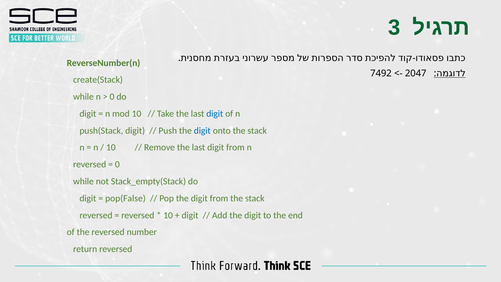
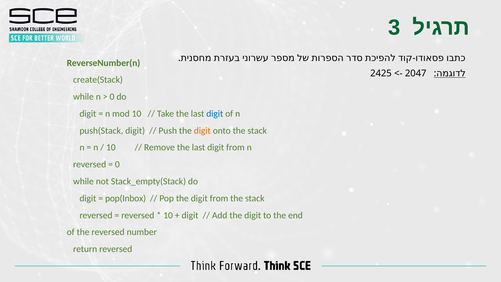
7492: 7492 -> 2425
digit at (202, 131) colour: blue -> orange
pop(False: pop(False -> pop(Inbox
